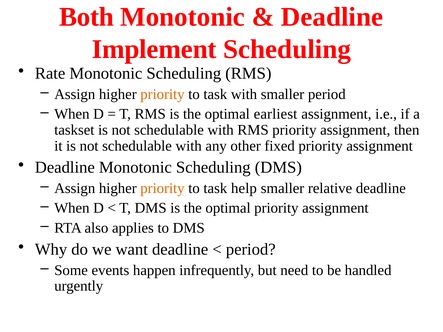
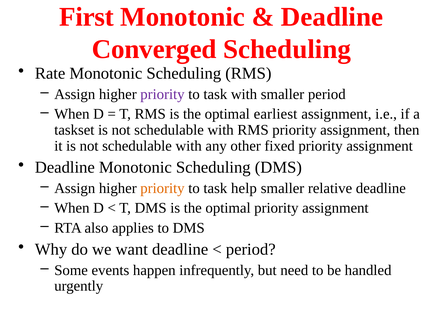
Both: Both -> First
Implement: Implement -> Converged
priority at (162, 94) colour: orange -> purple
